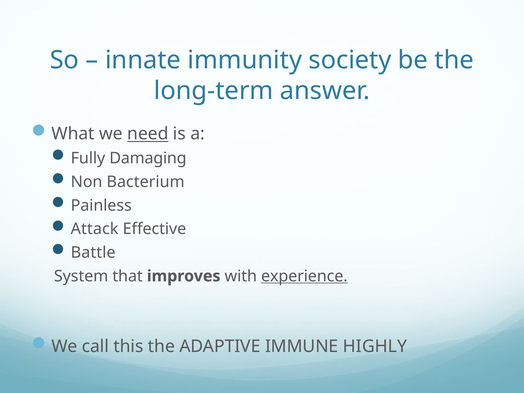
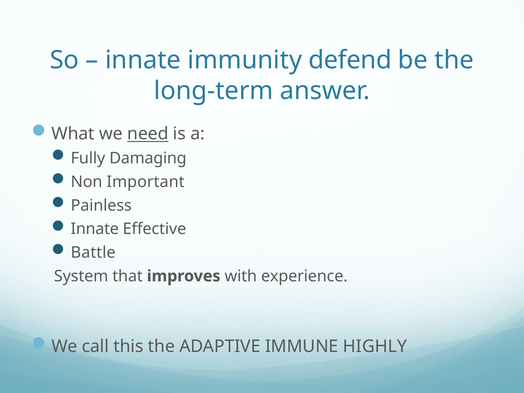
society: society -> defend
Bacterium: Bacterium -> Important
Attack at (95, 229): Attack -> Innate
experience underline: present -> none
